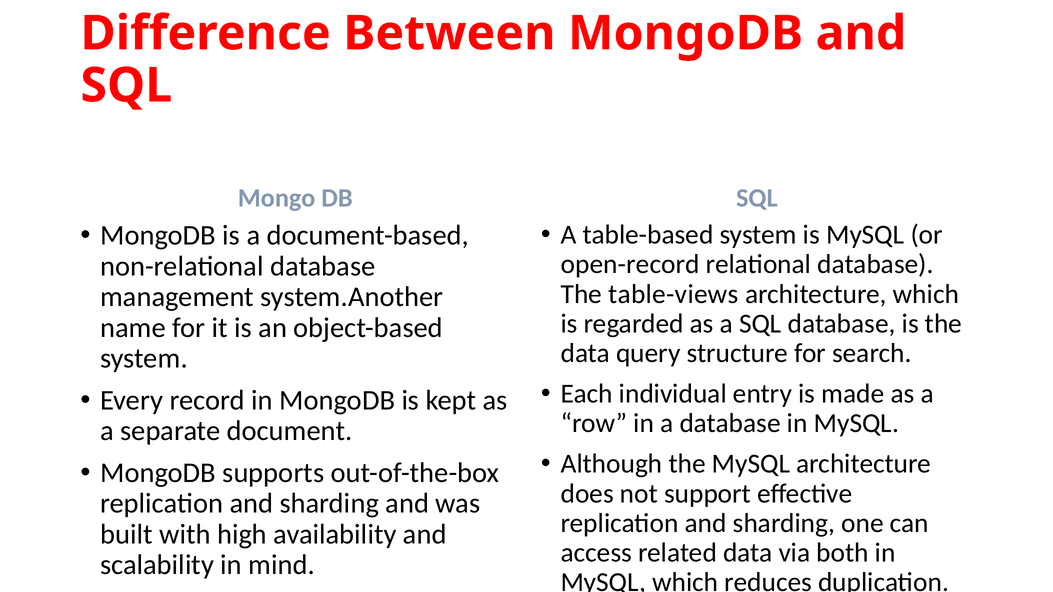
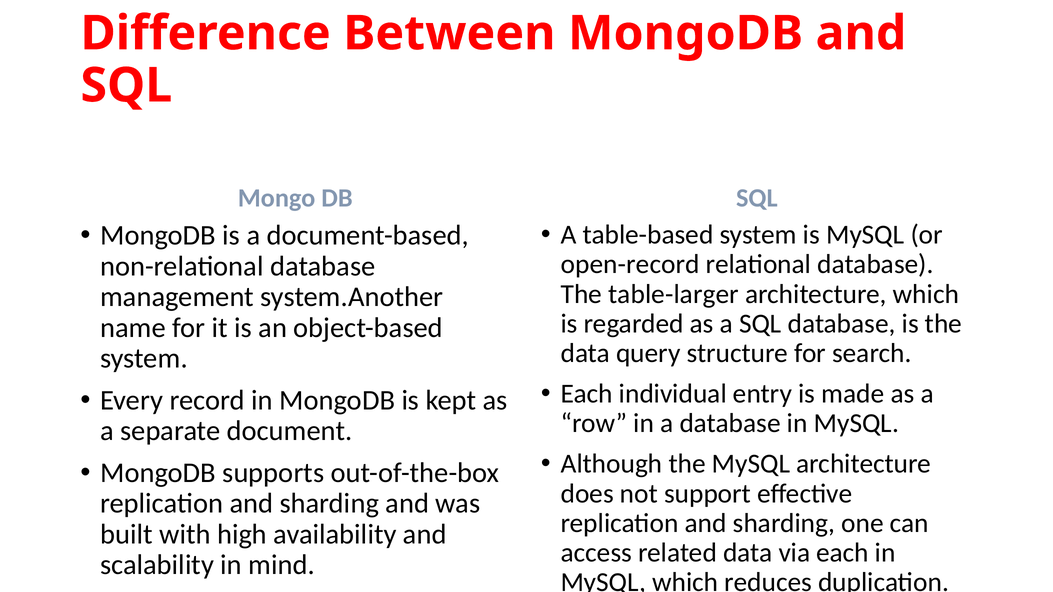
table-views: table-views -> table-larger
via both: both -> each
